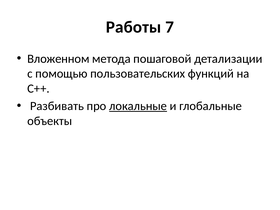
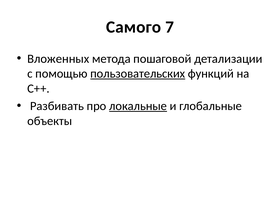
Работы: Работы -> Самого
Вложенном: Вложенном -> Вложенных
пользовательских underline: none -> present
